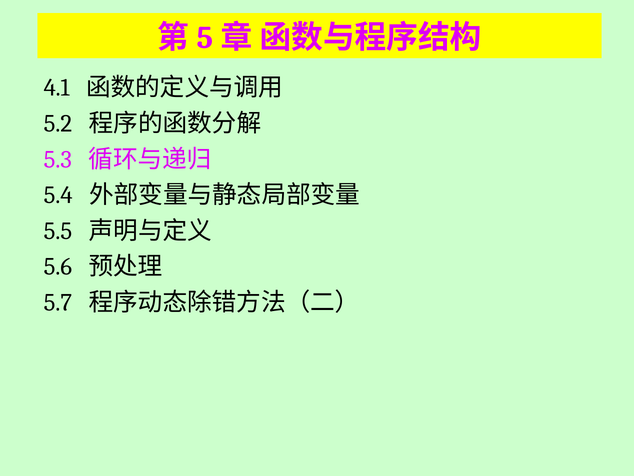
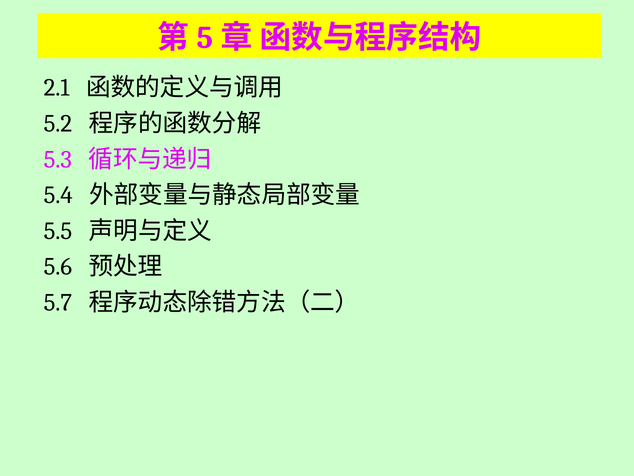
4.1: 4.1 -> 2.1
